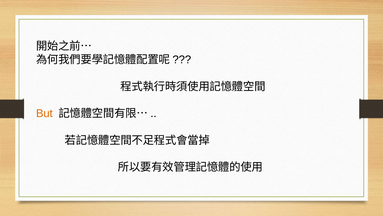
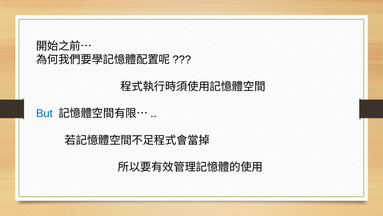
But colour: orange -> blue
